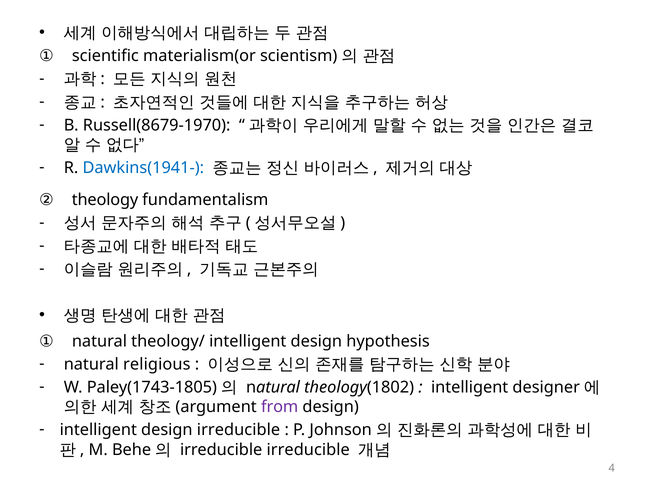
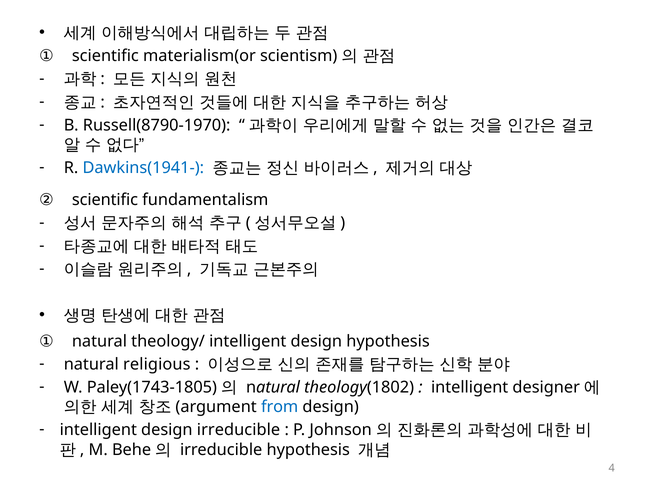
Russell(8679-1970: Russell(8679-1970 -> Russell(8790-1970
theology at (105, 200): theology -> scientific
from colour: purple -> blue
irreducible irreducible: irreducible -> hypothesis
